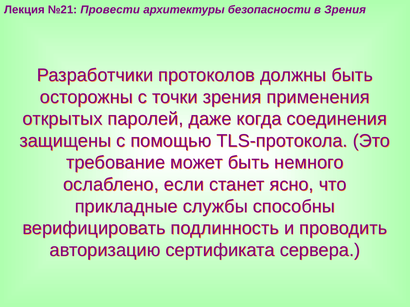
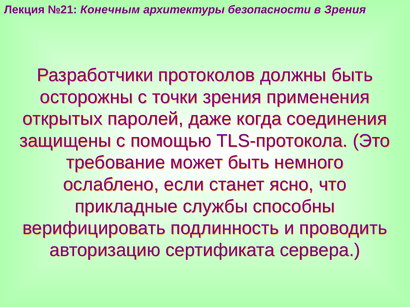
Провести: Провести -> Конечным
